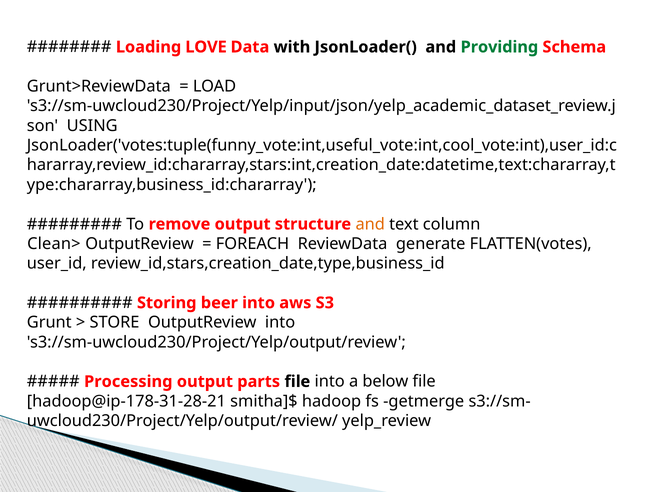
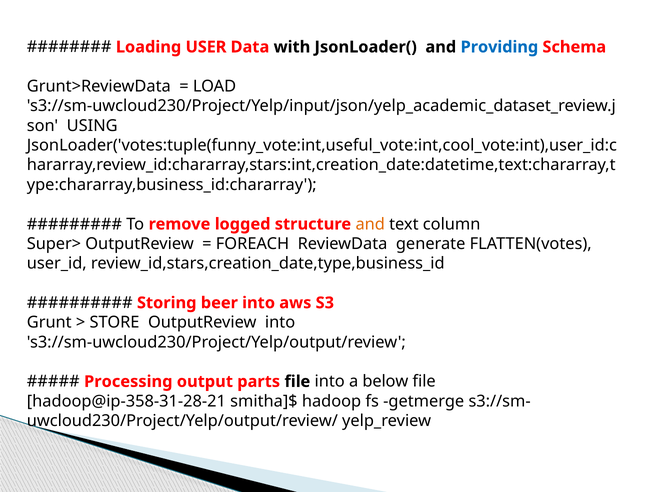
LOVE: LOVE -> USER
Providing colour: green -> blue
remove output: output -> logged
Clean>: Clean> -> Super>
hadoop@ip-178-31-28-21: hadoop@ip-178-31-28-21 -> hadoop@ip-358-31-28-21
